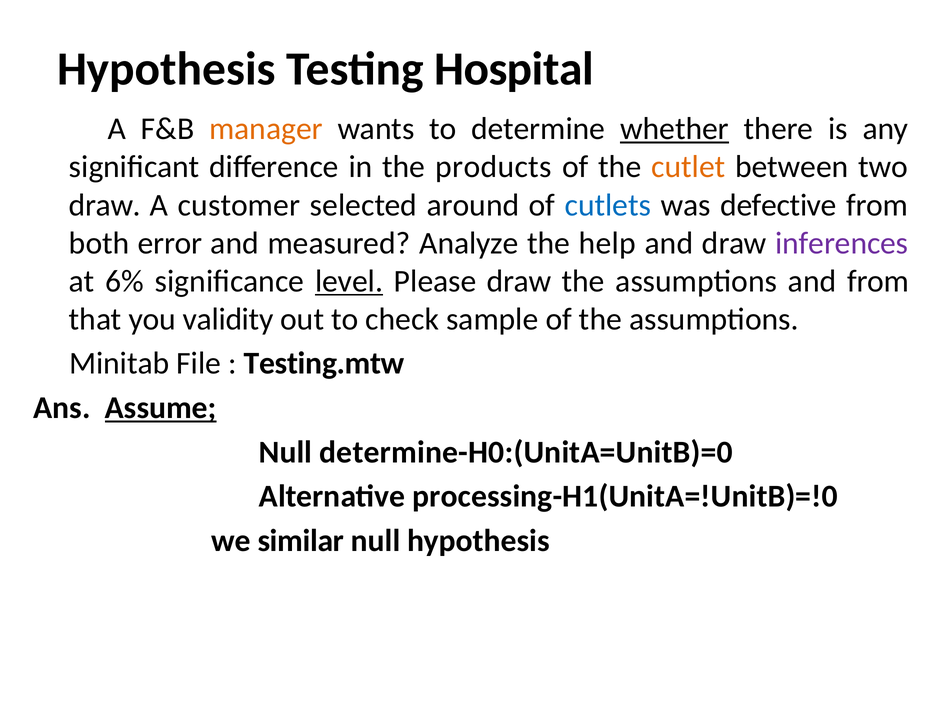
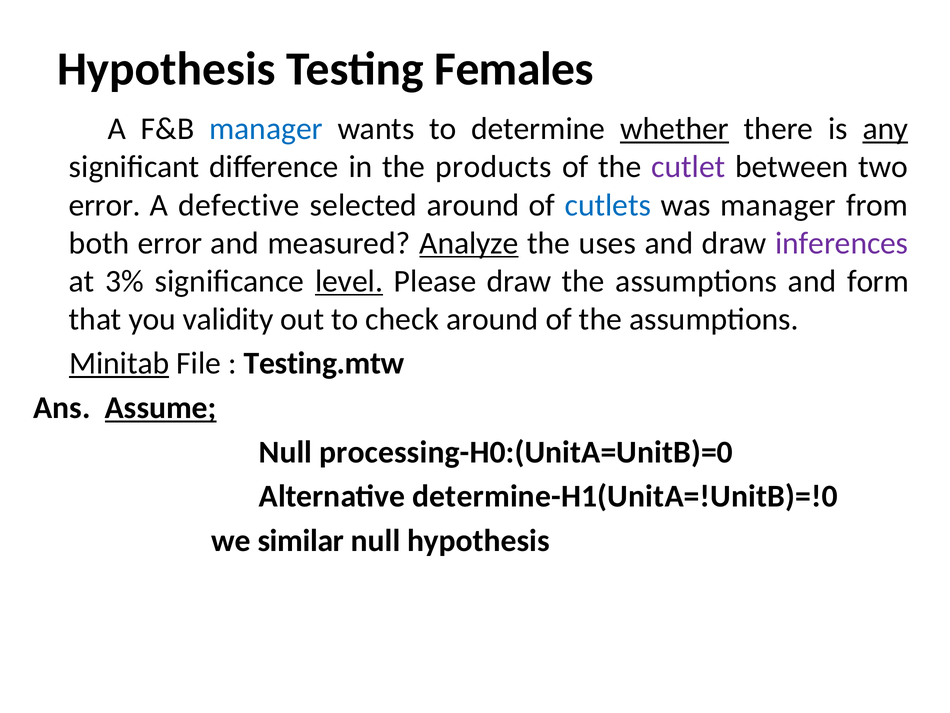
Hospital: Hospital -> Females
manager at (266, 129) colour: orange -> blue
any underline: none -> present
cutlet colour: orange -> purple
draw at (105, 205): draw -> error
customer: customer -> defective
was defective: defective -> manager
Analyze underline: none -> present
help: help -> uses
6%: 6% -> 3%
and from: from -> form
check sample: sample -> around
Minitab underline: none -> present
determine-H0:(UnitA=UnitB)=0: determine-H0:(UnitA=UnitB)=0 -> processing-H0:(UnitA=UnitB)=0
processing-H1(UnitA=!UnitB)=!0: processing-H1(UnitA=!UnitB)=!0 -> determine-H1(UnitA=!UnitB)=!0
